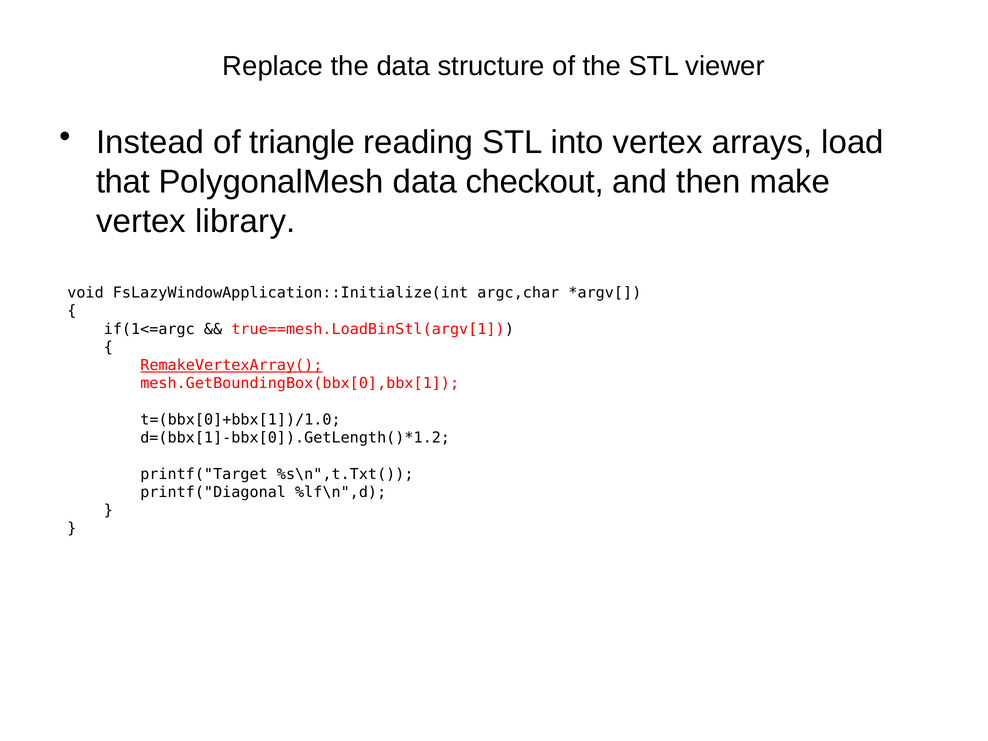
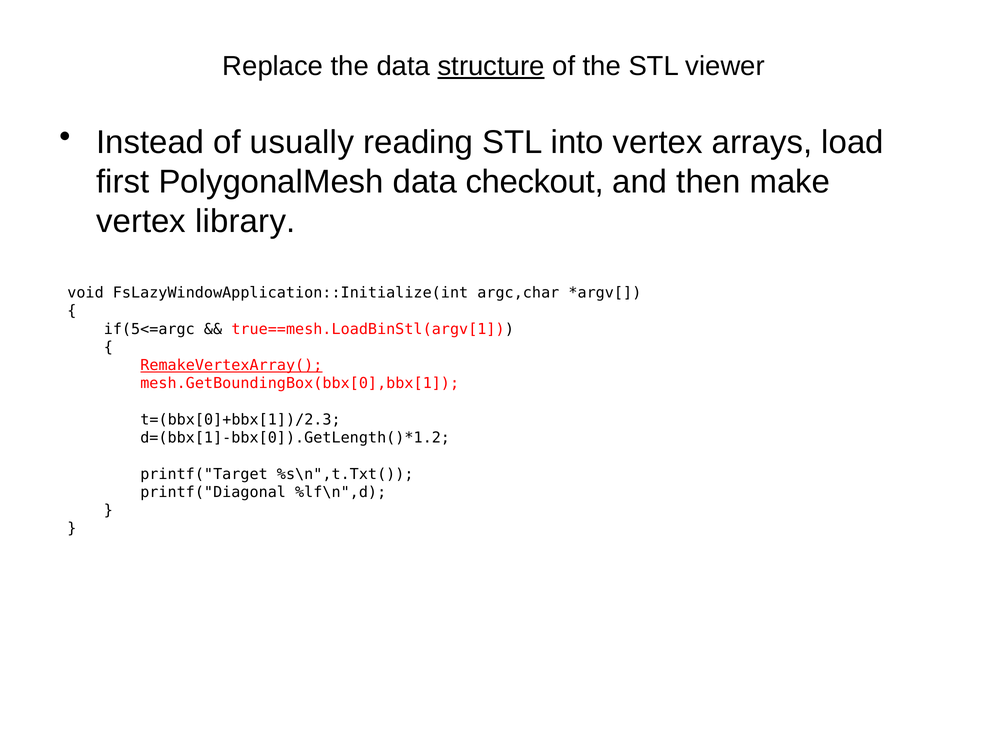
structure underline: none -> present
triangle: triangle -> usually
that: that -> first
if(1<=argc: if(1<=argc -> if(5<=argc
t=(bbx[0]+bbx[1])/1.0: t=(bbx[0]+bbx[1])/1.0 -> t=(bbx[0]+bbx[1])/2.3
